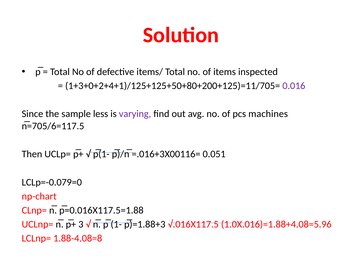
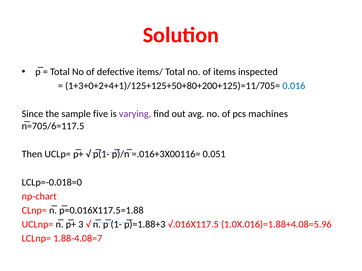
0.016 colour: purple -> blue
less: less -> five
LCLp=-0.079=0: LCLp=-0.079=0 -> LCLp=-0.018=0
1.88-4.08=8: 1.88-4.08=8 -> 1.88-4.08=7
